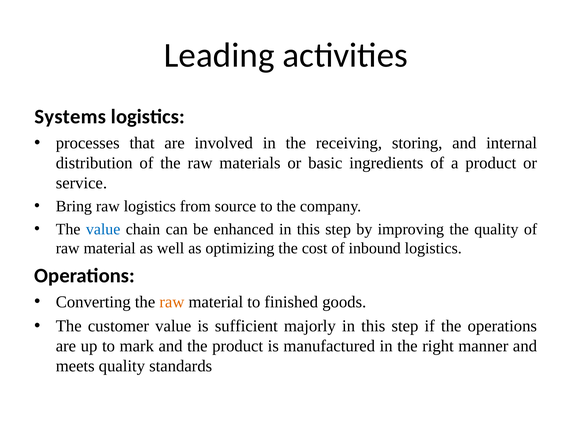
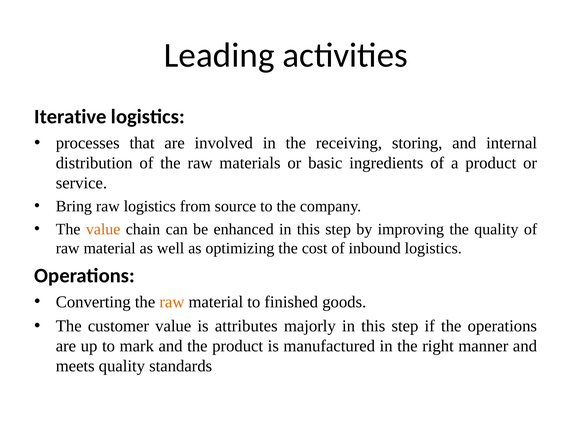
Systems: Systems -> Iterative
value at (103, 229) colour: blue -> orange
sufficient: sufficient -> attributes
